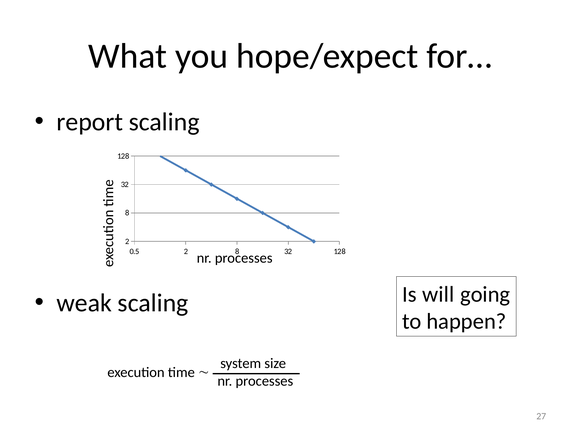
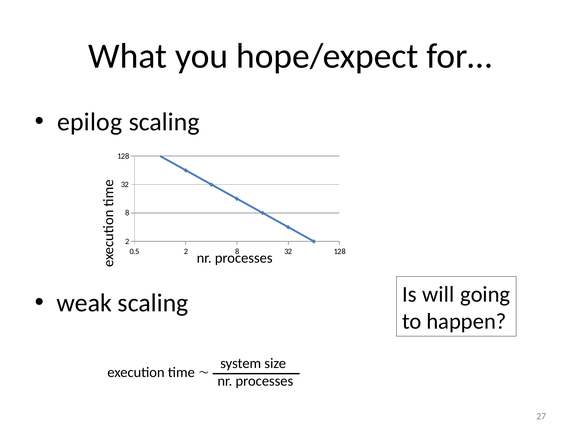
report: report -> epilog
